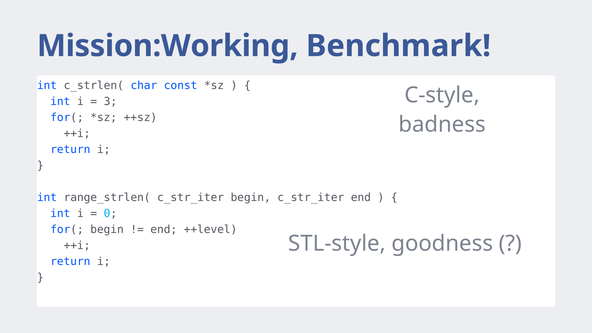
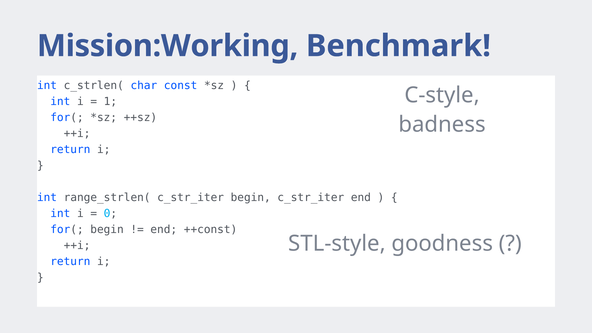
3: 3 -> 1
++level: ++level -> ++const
